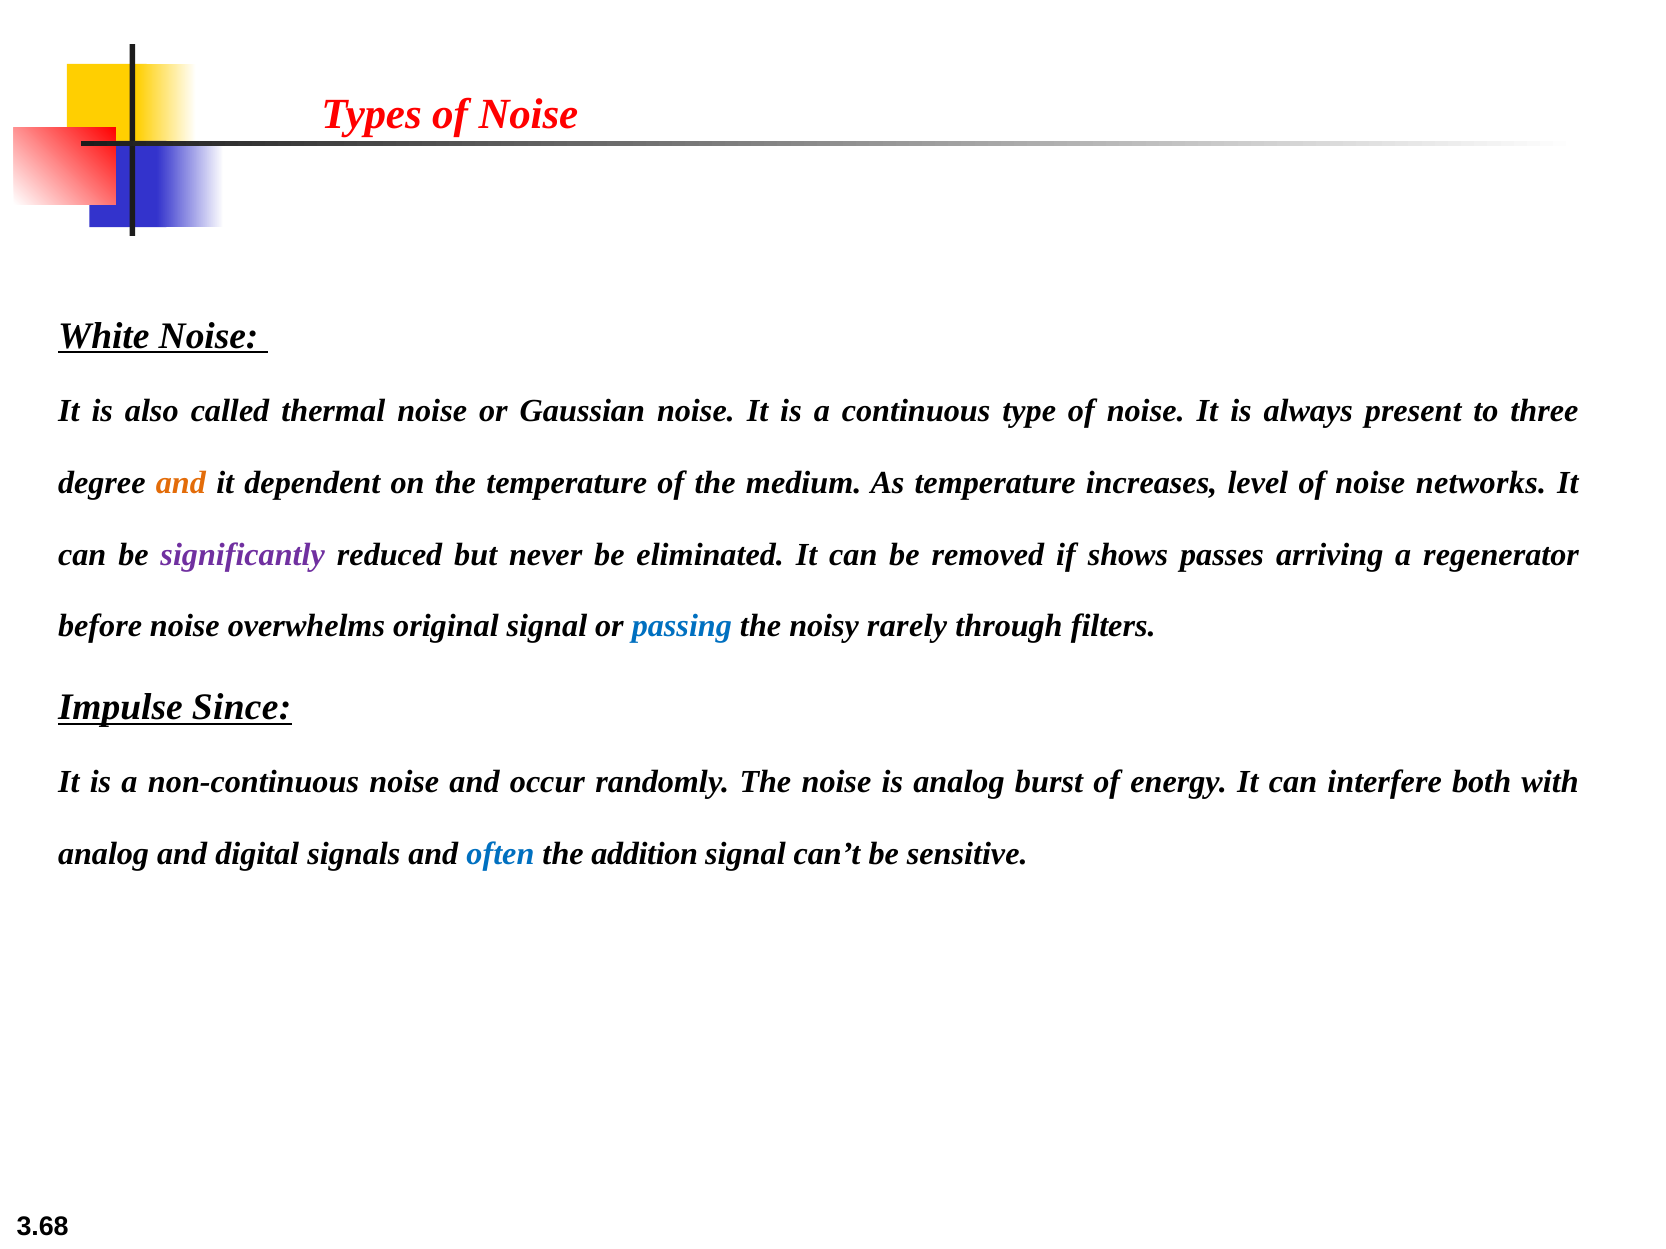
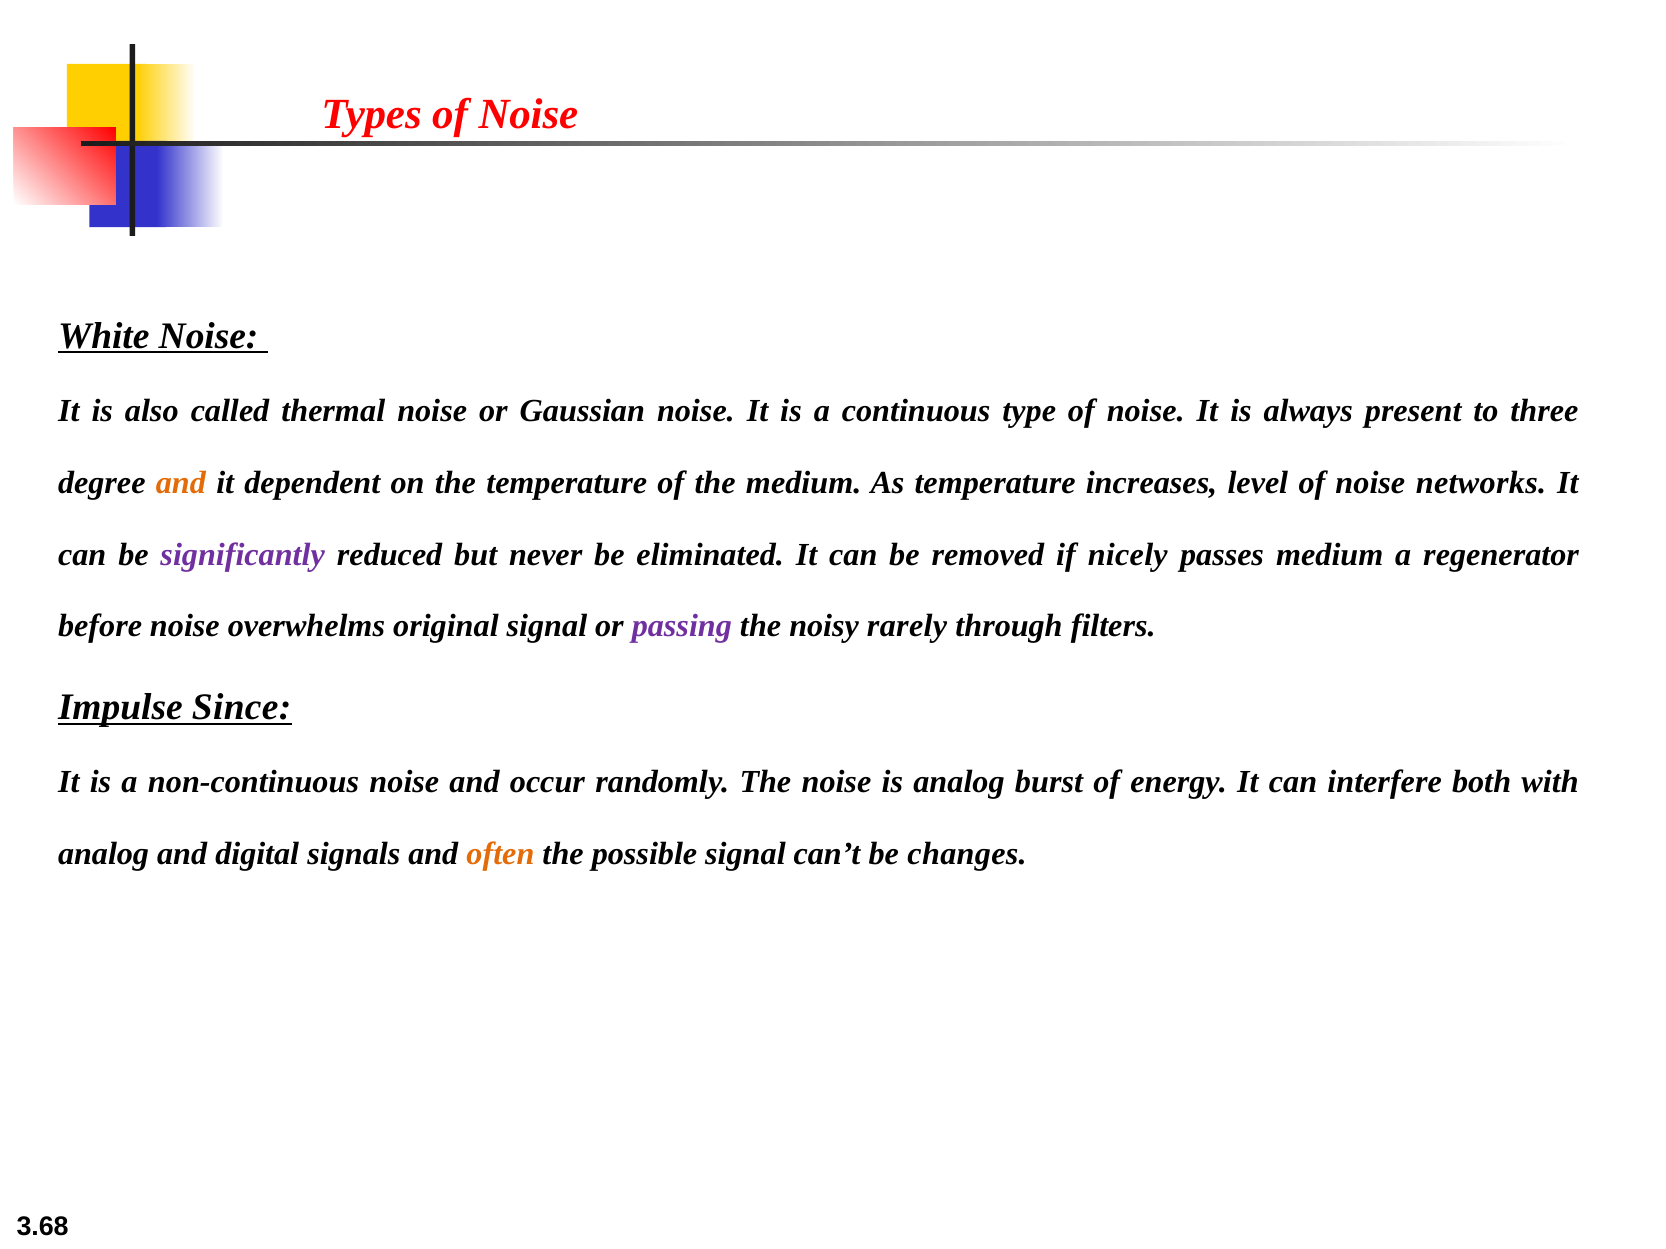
shows: shows -> nicely
passes arriving: arriving -> medium
passing colour: blue -> purple
often colour: blue -> orange
addition: addition -> possible
sensitive: sensitive -> changes
